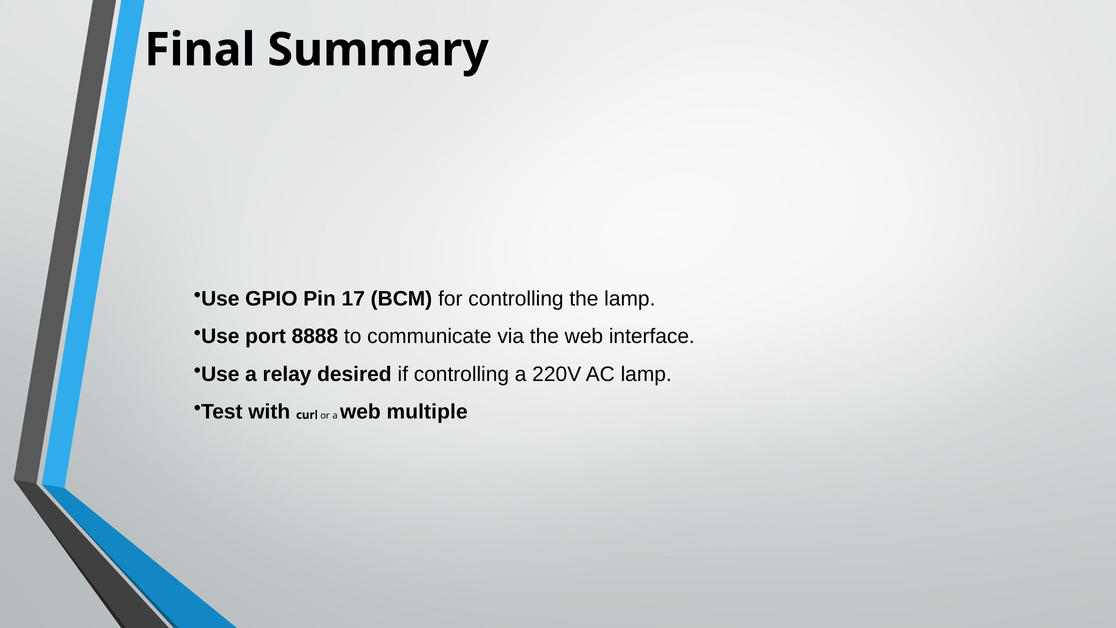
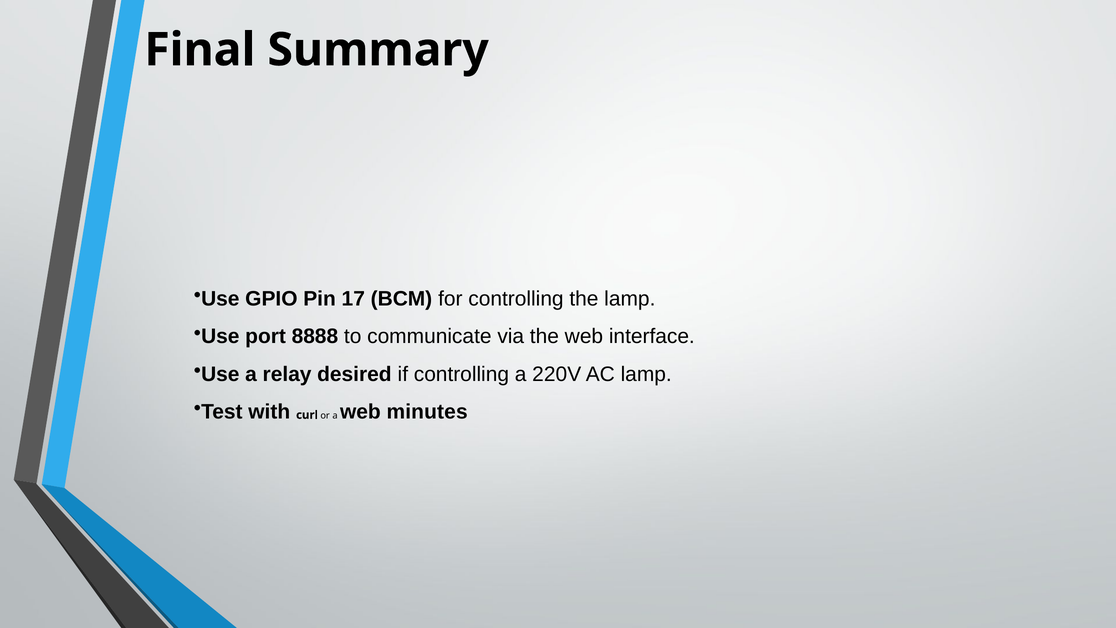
multiple: multiple -> minutes
